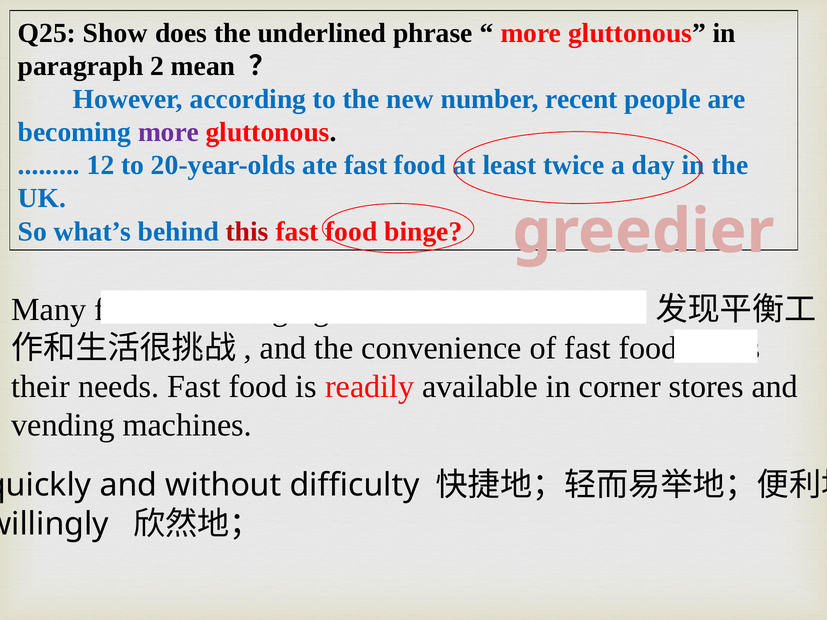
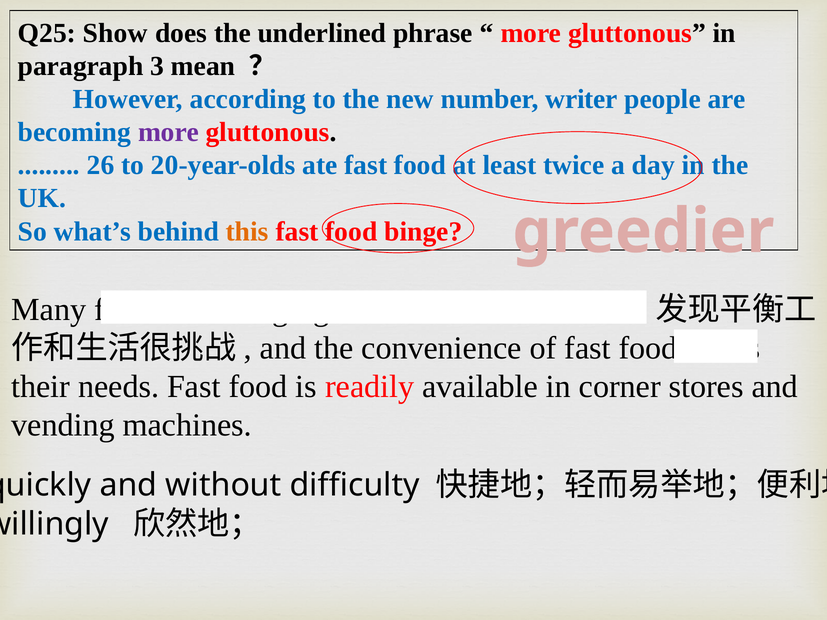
2: 2 -> 3
recent: recent -> writer
12: 12 -> 26
this colour: red -> orange
